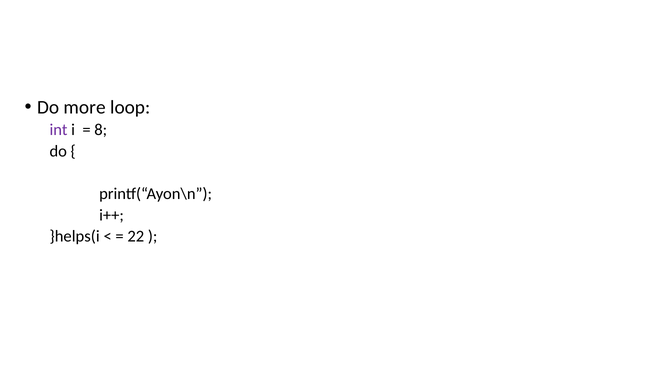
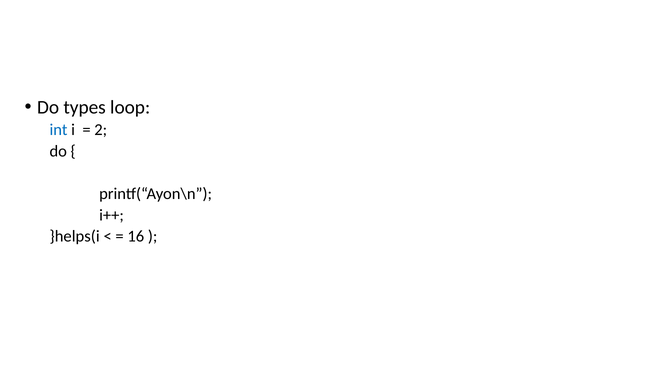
more: more -> types
int colour: purple -> blue
8: 8 -> 2
22: 22 -> 16
